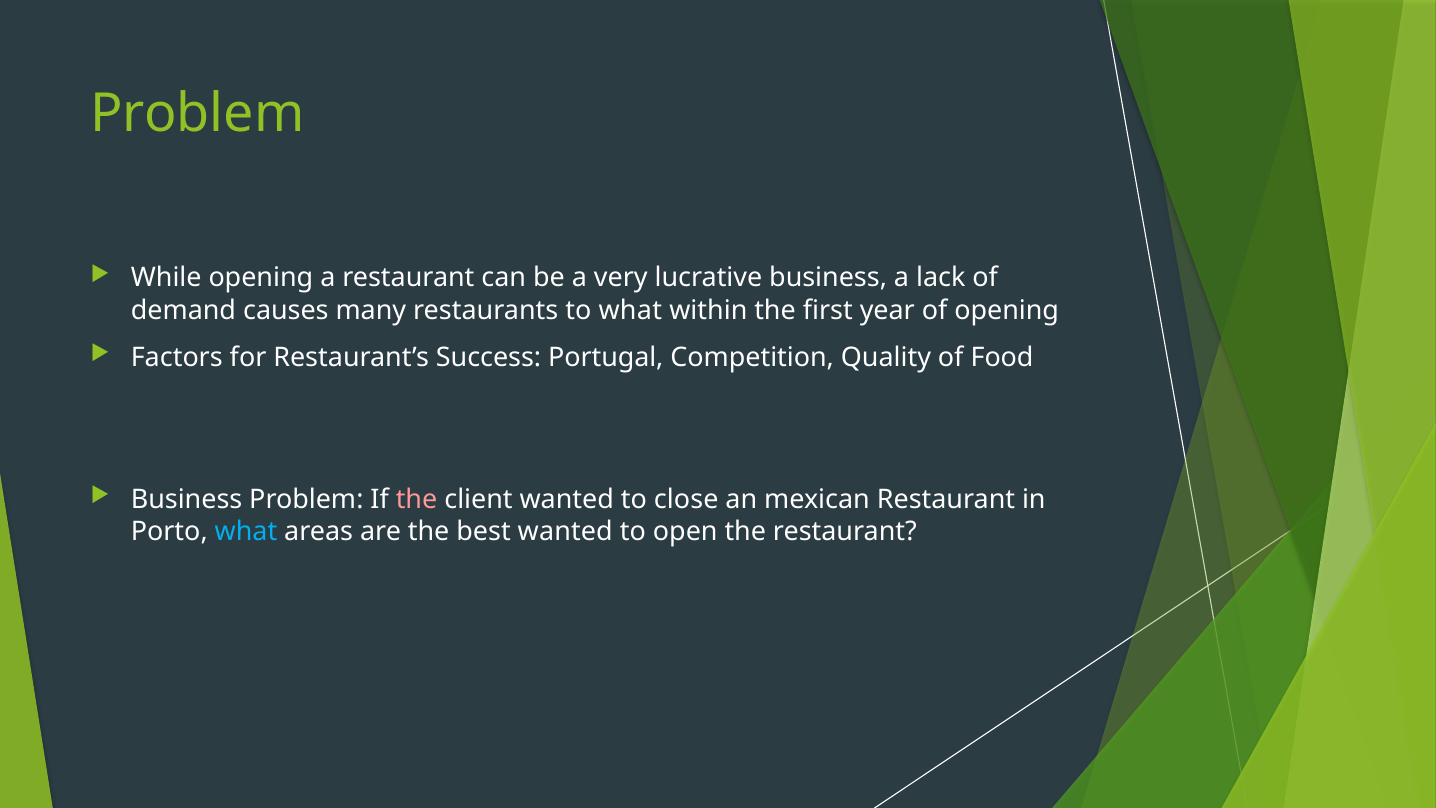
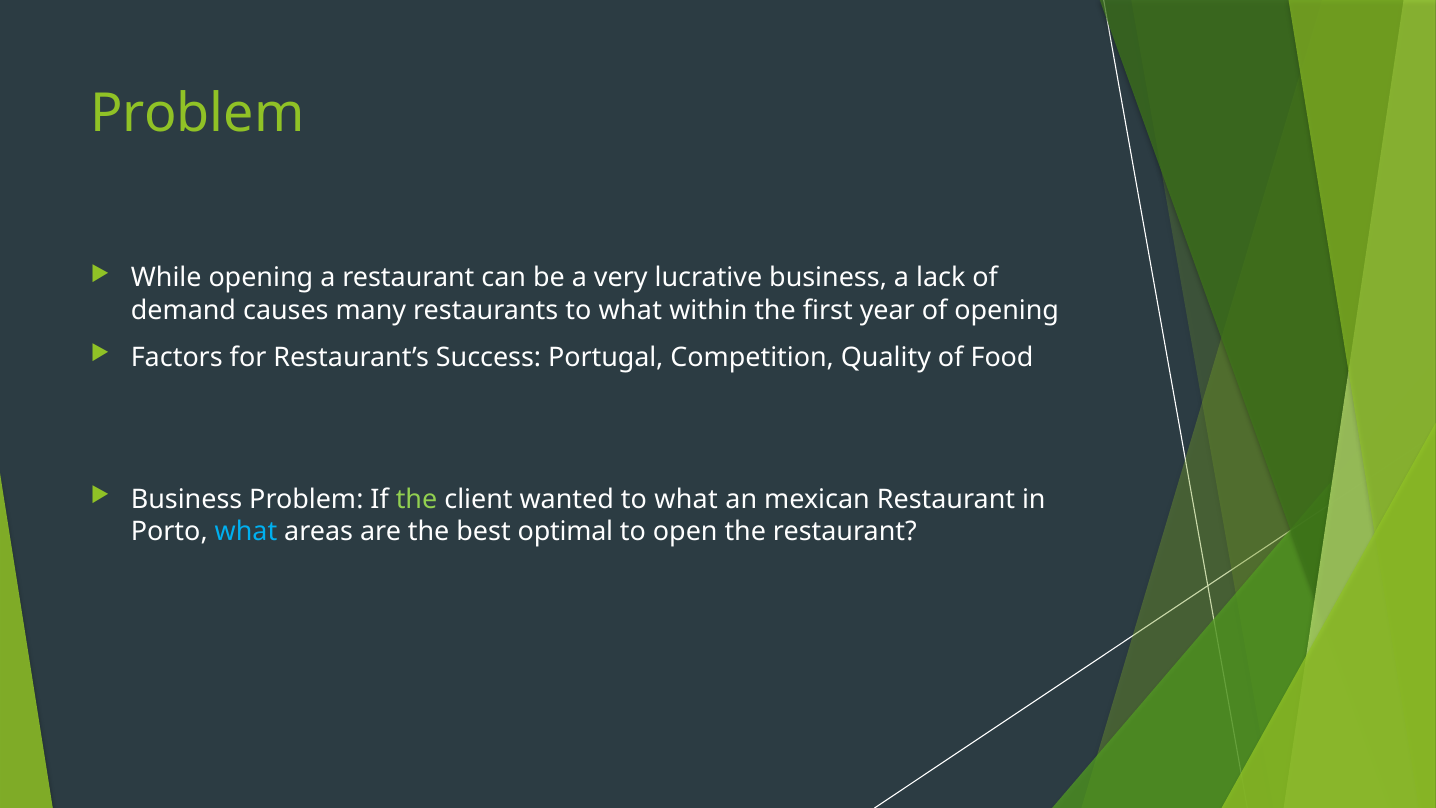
the at (417, 499) colour: pink -> light green
wanted to close: close -> what
best wanted: wanted -> optimal
